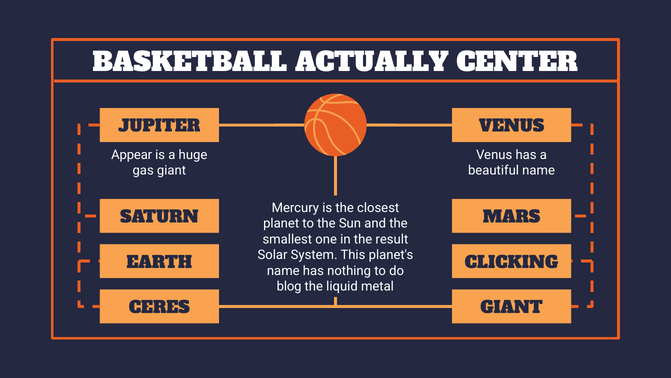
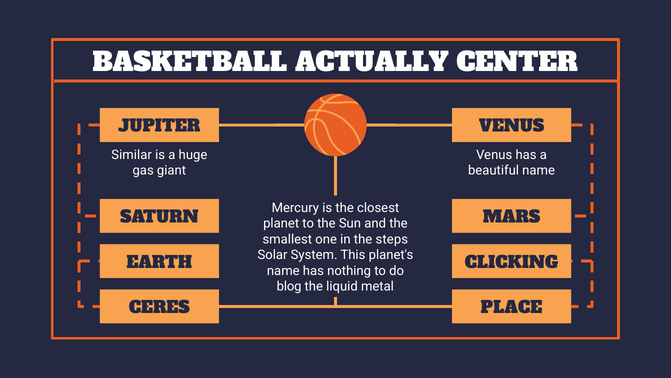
Appear: Appear -> Similar
result: result -> steps
GIANT at (512, 307): GIANT -> PLACE
